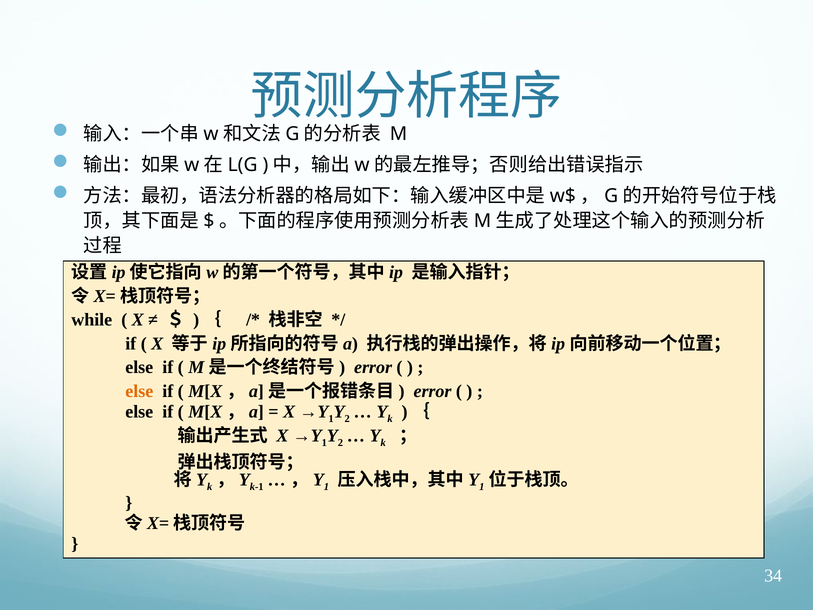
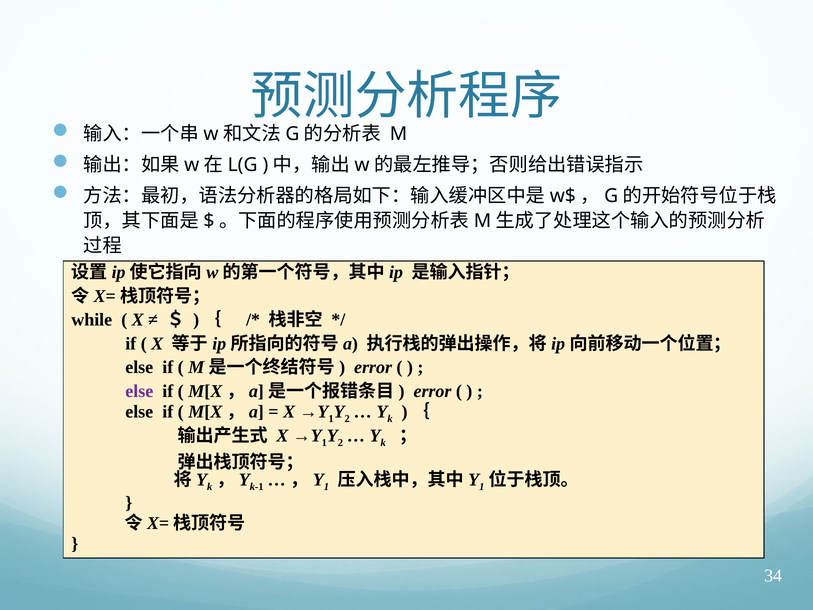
else at (139, 391) colour: orange -> purple
